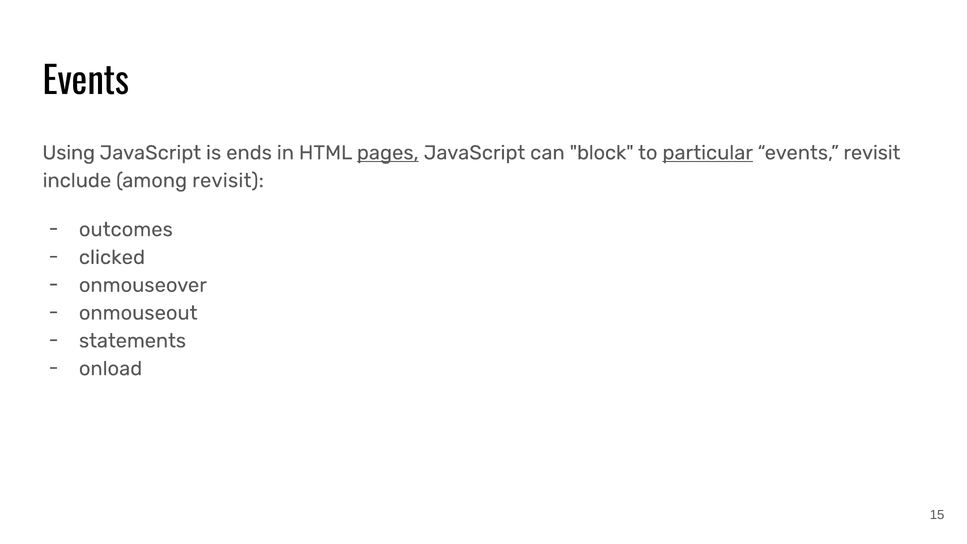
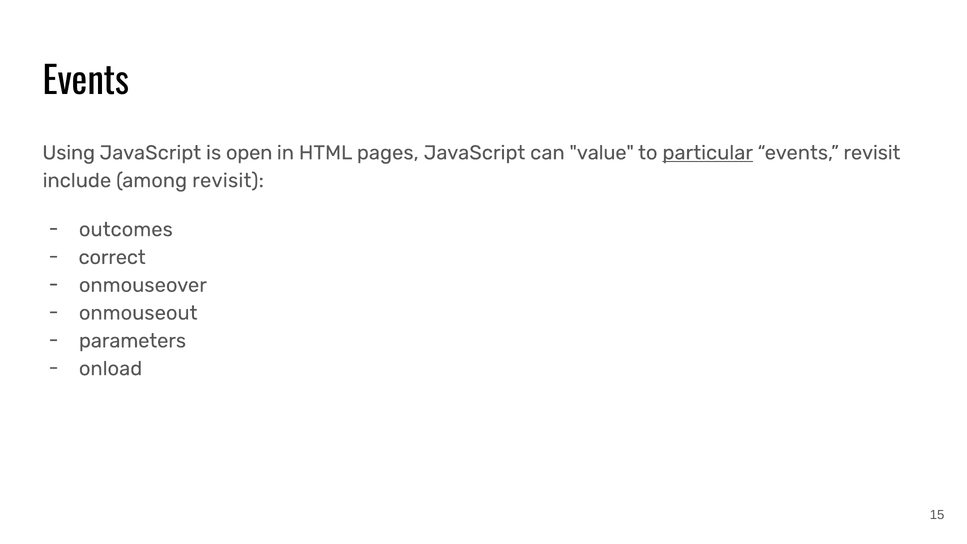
ends: ends -> open
pages underline: present -> none
block: block -> value
clicked: clicked -> correct
statements: statements -> parameters
